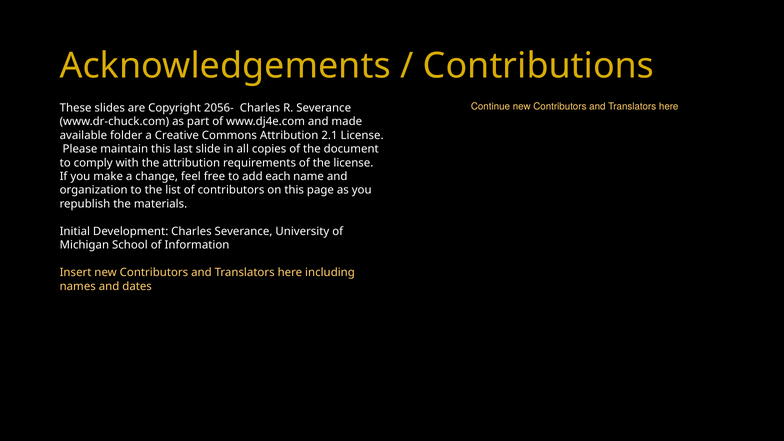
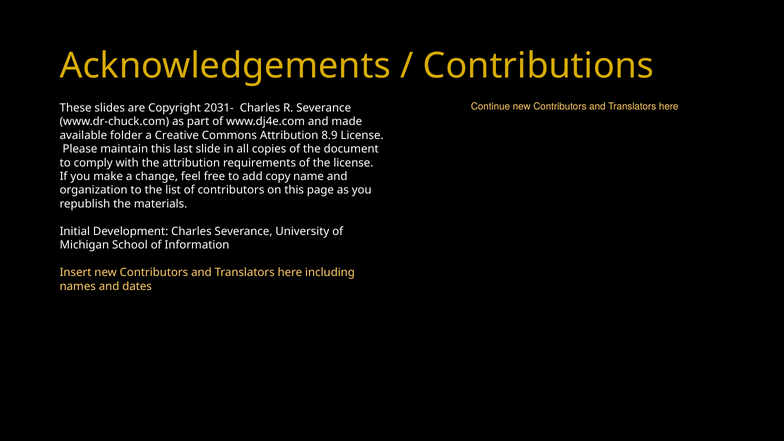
2056-: 2056- -> 2031-
2.1: 2.1 -> 8.9
each: each -> copy
